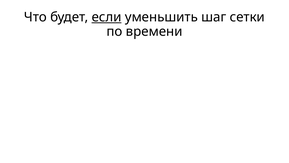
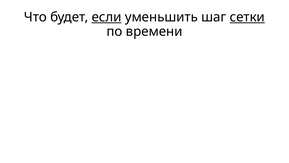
сетки underline: none -> present
